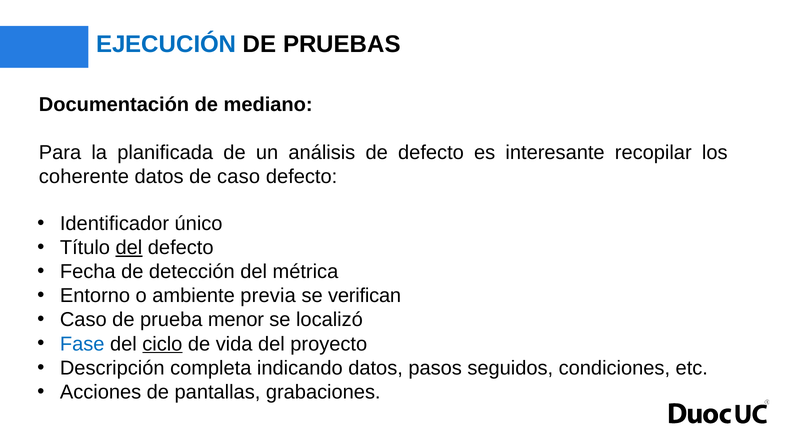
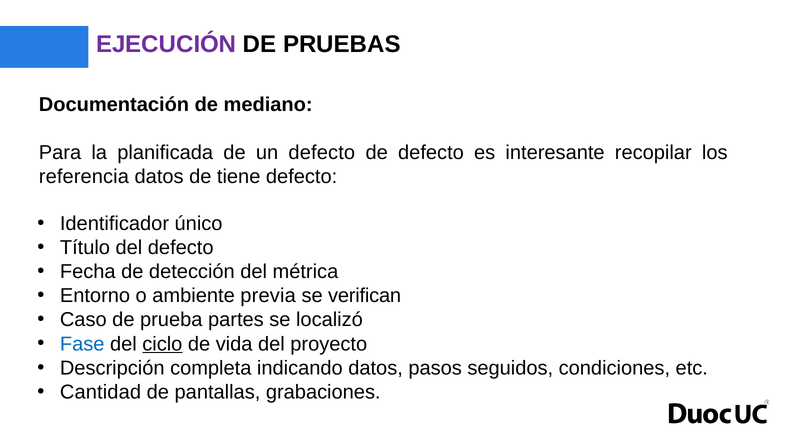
EJECUCIÓN colour: blue -> purple
un análisis: análisis -> defecto
coherente: coherente -> referencia
de caso: caso -> tiene
del at (129, 247) underline: present -> none
menor: menor -> partes
Acciones: Acciones -> Cantidad
